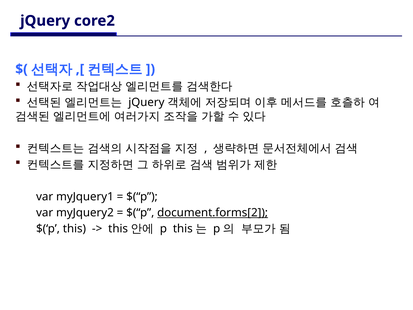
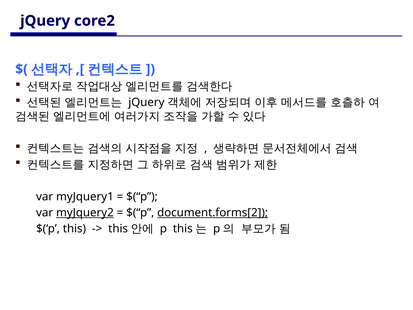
myJquery2 underline: none -> present
